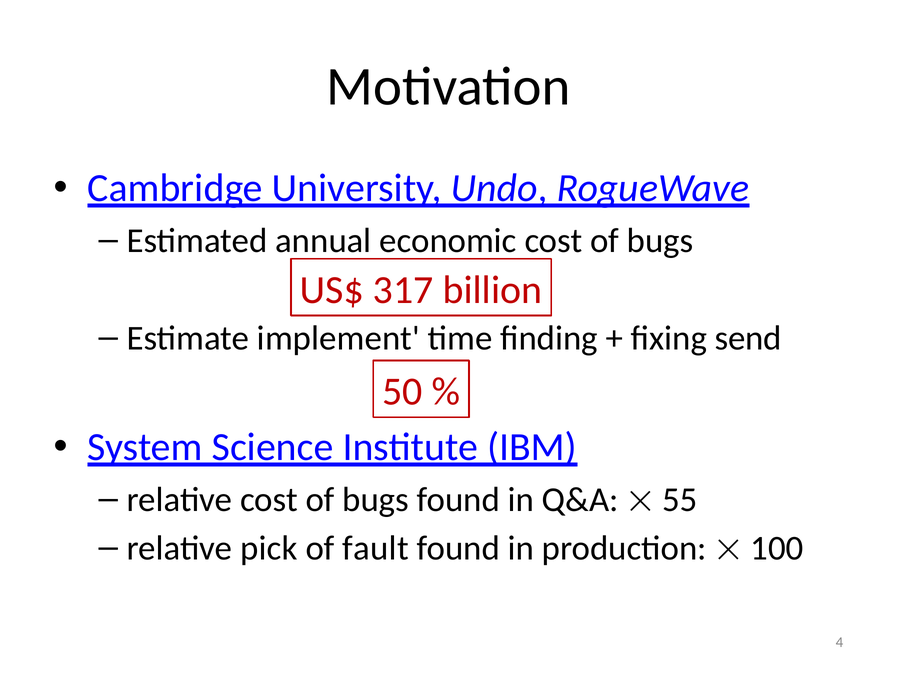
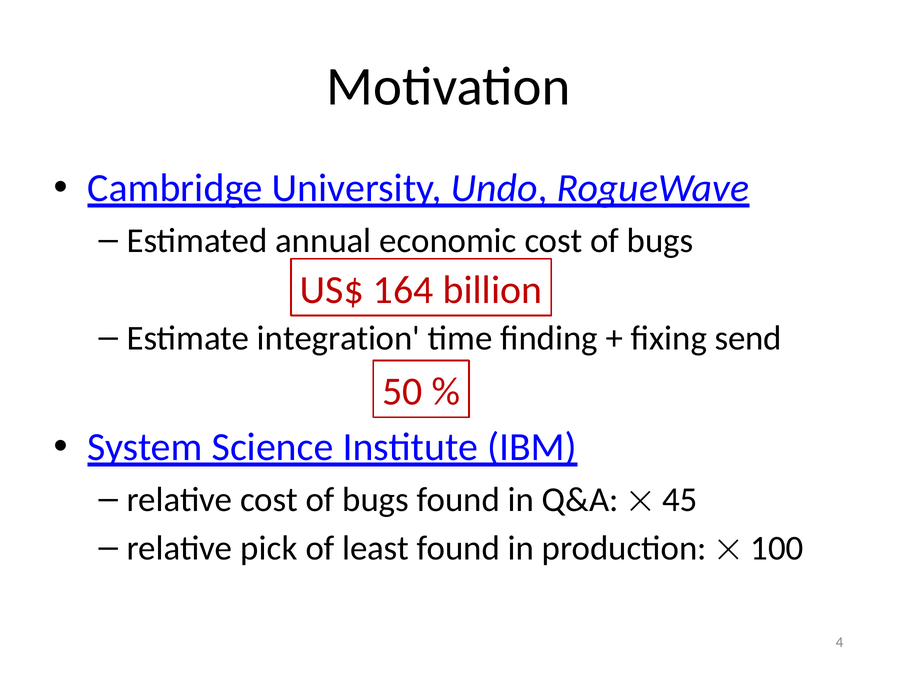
317: 317 -> 164
implement: implement -> integration
55: 55 -> 45
fault: fault -> least
